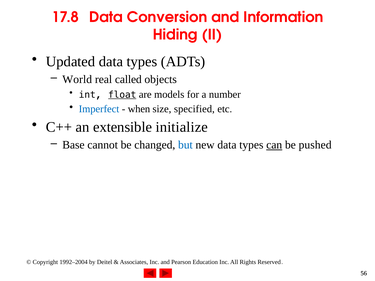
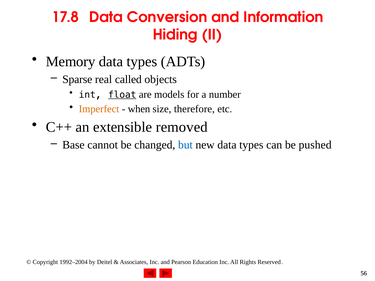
Updated: Updated -> Memory
World: World -> Sparse
Imperfect colour: blue -> orange
specified: specified -> therefore
initialize: initialize -> removed
can underline: present -> none
